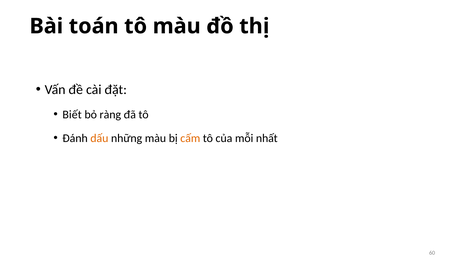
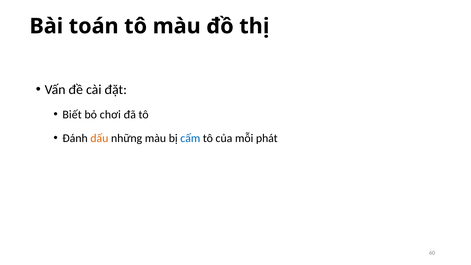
ràng: ràng -> chơi
cấm colour: orange -> blue
nhất: nhất -> phát
